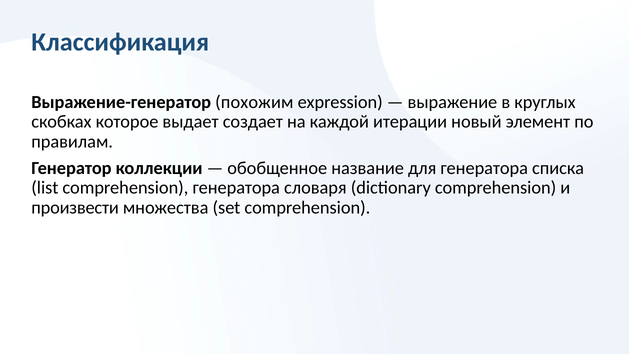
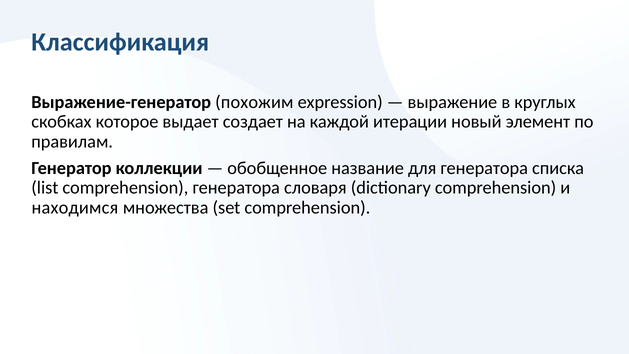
произвести: произвести -> находимся
